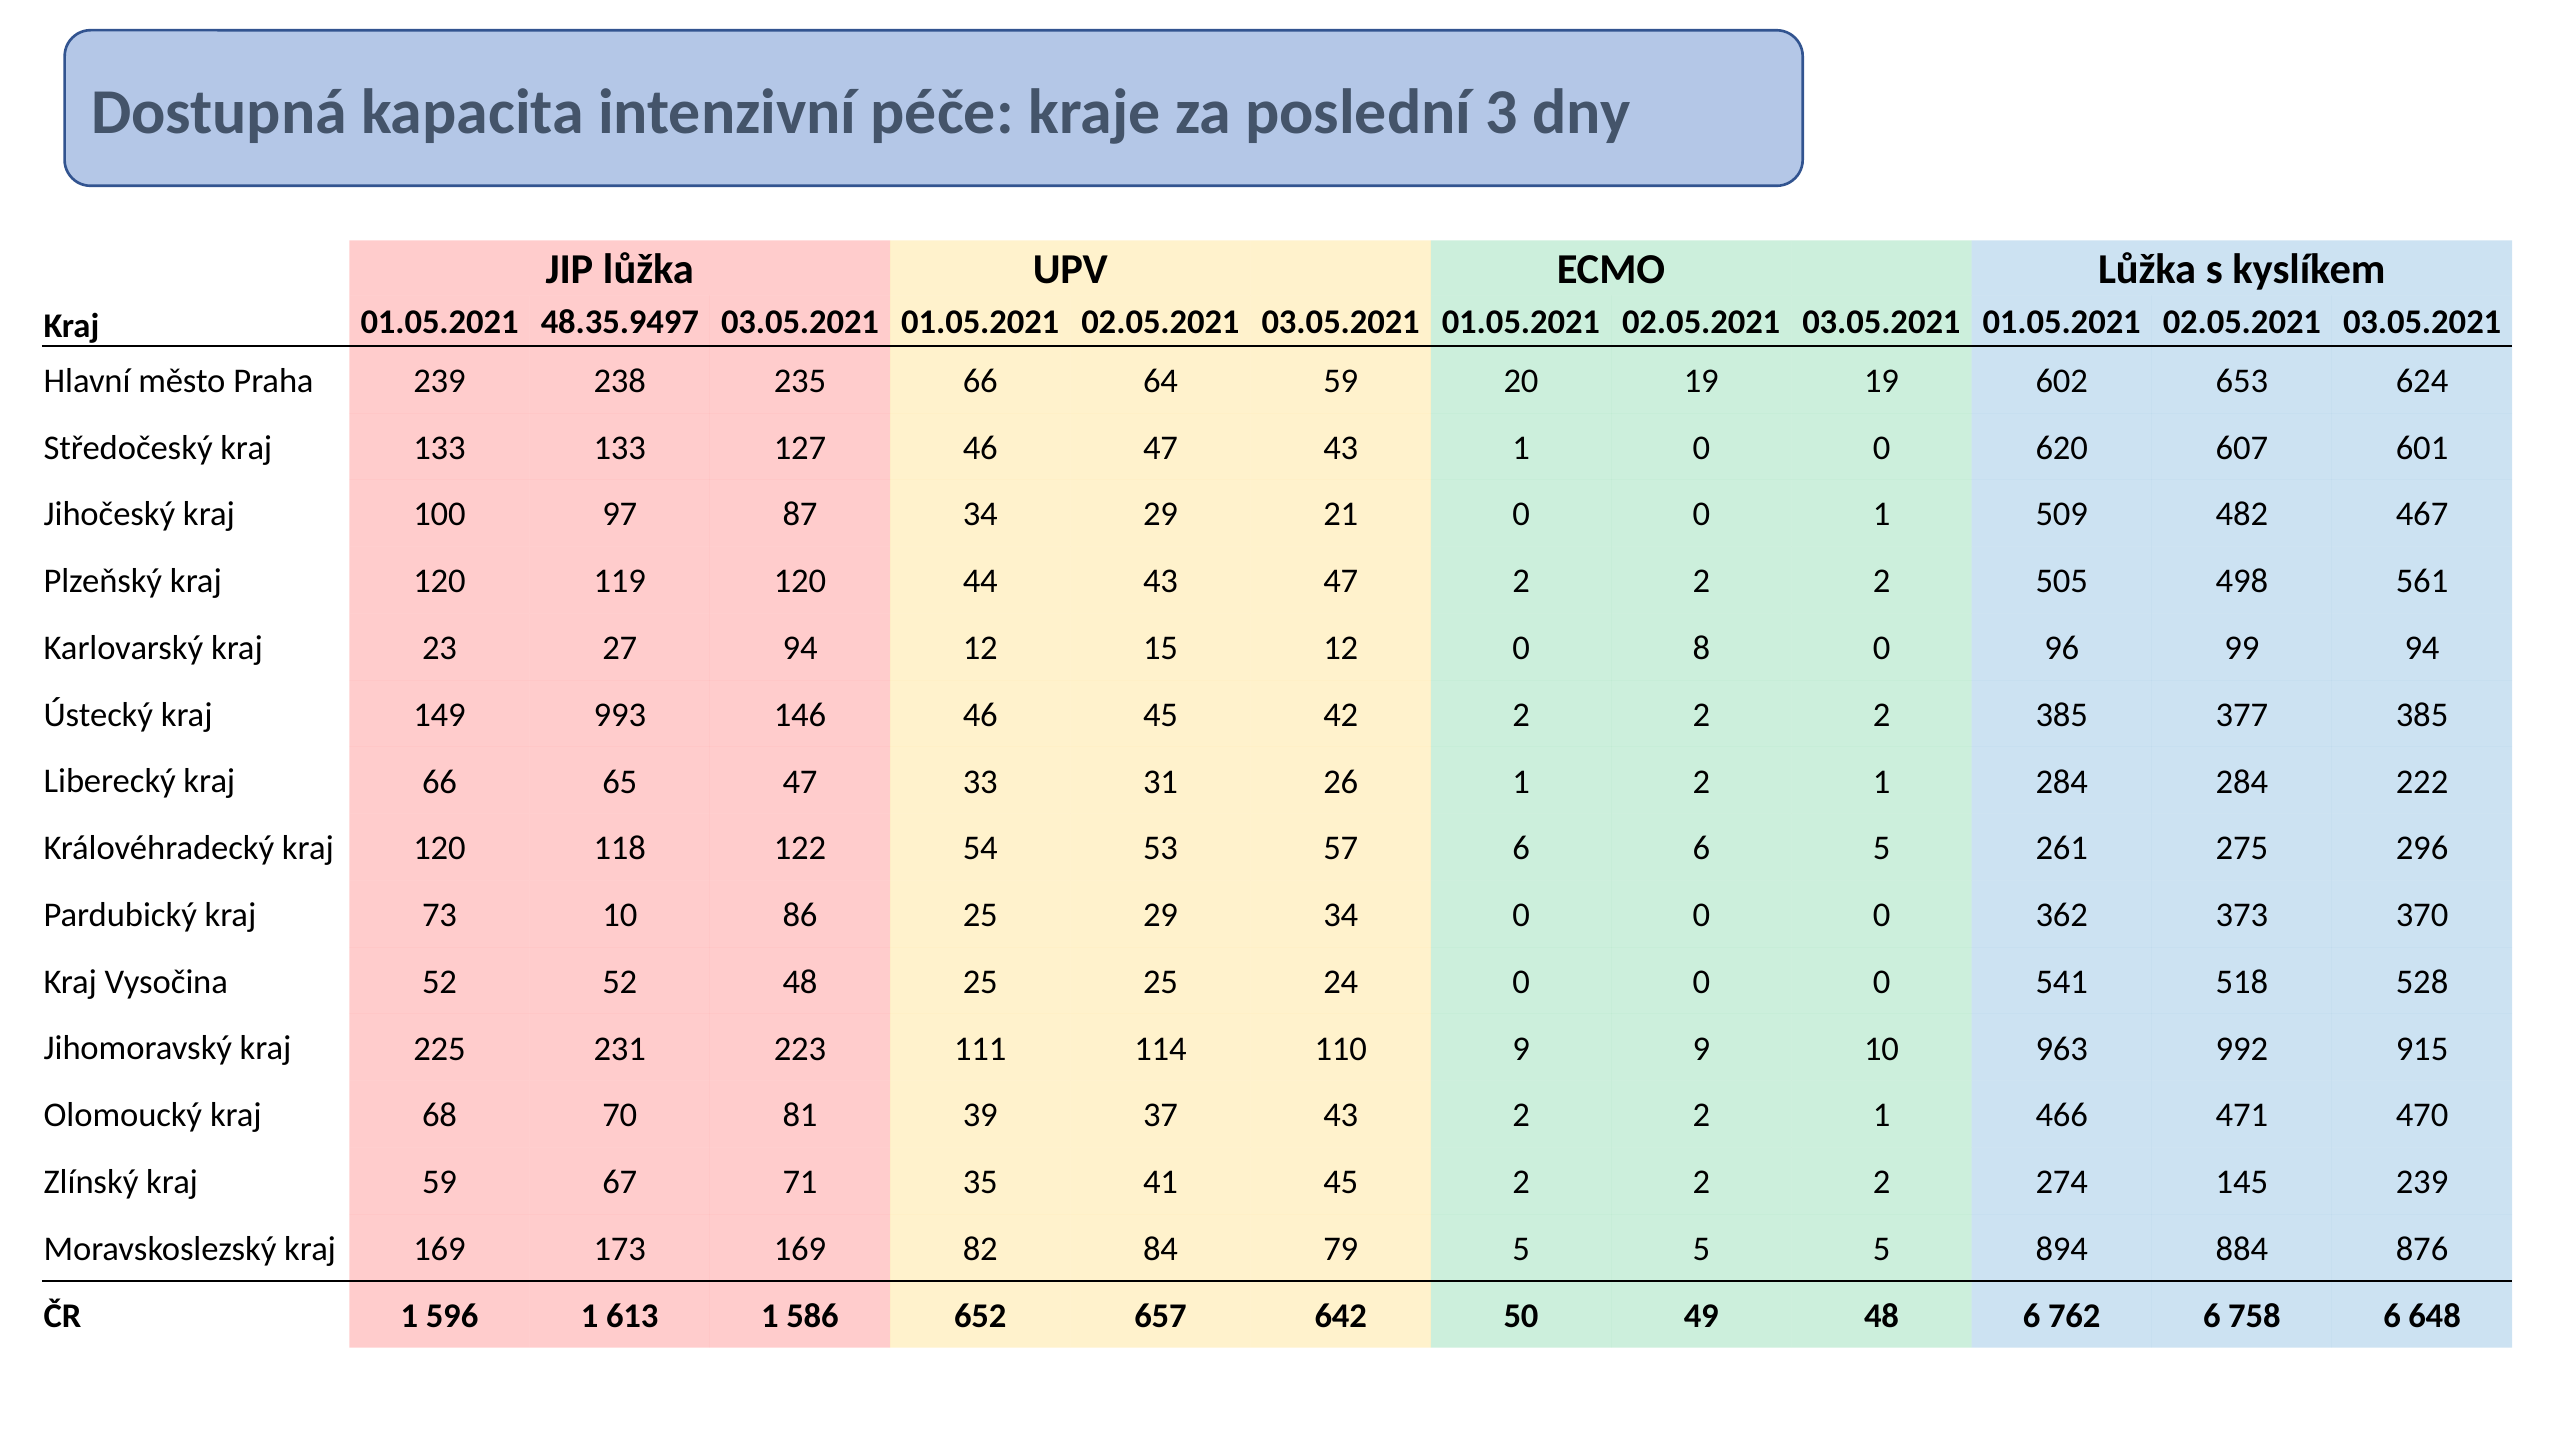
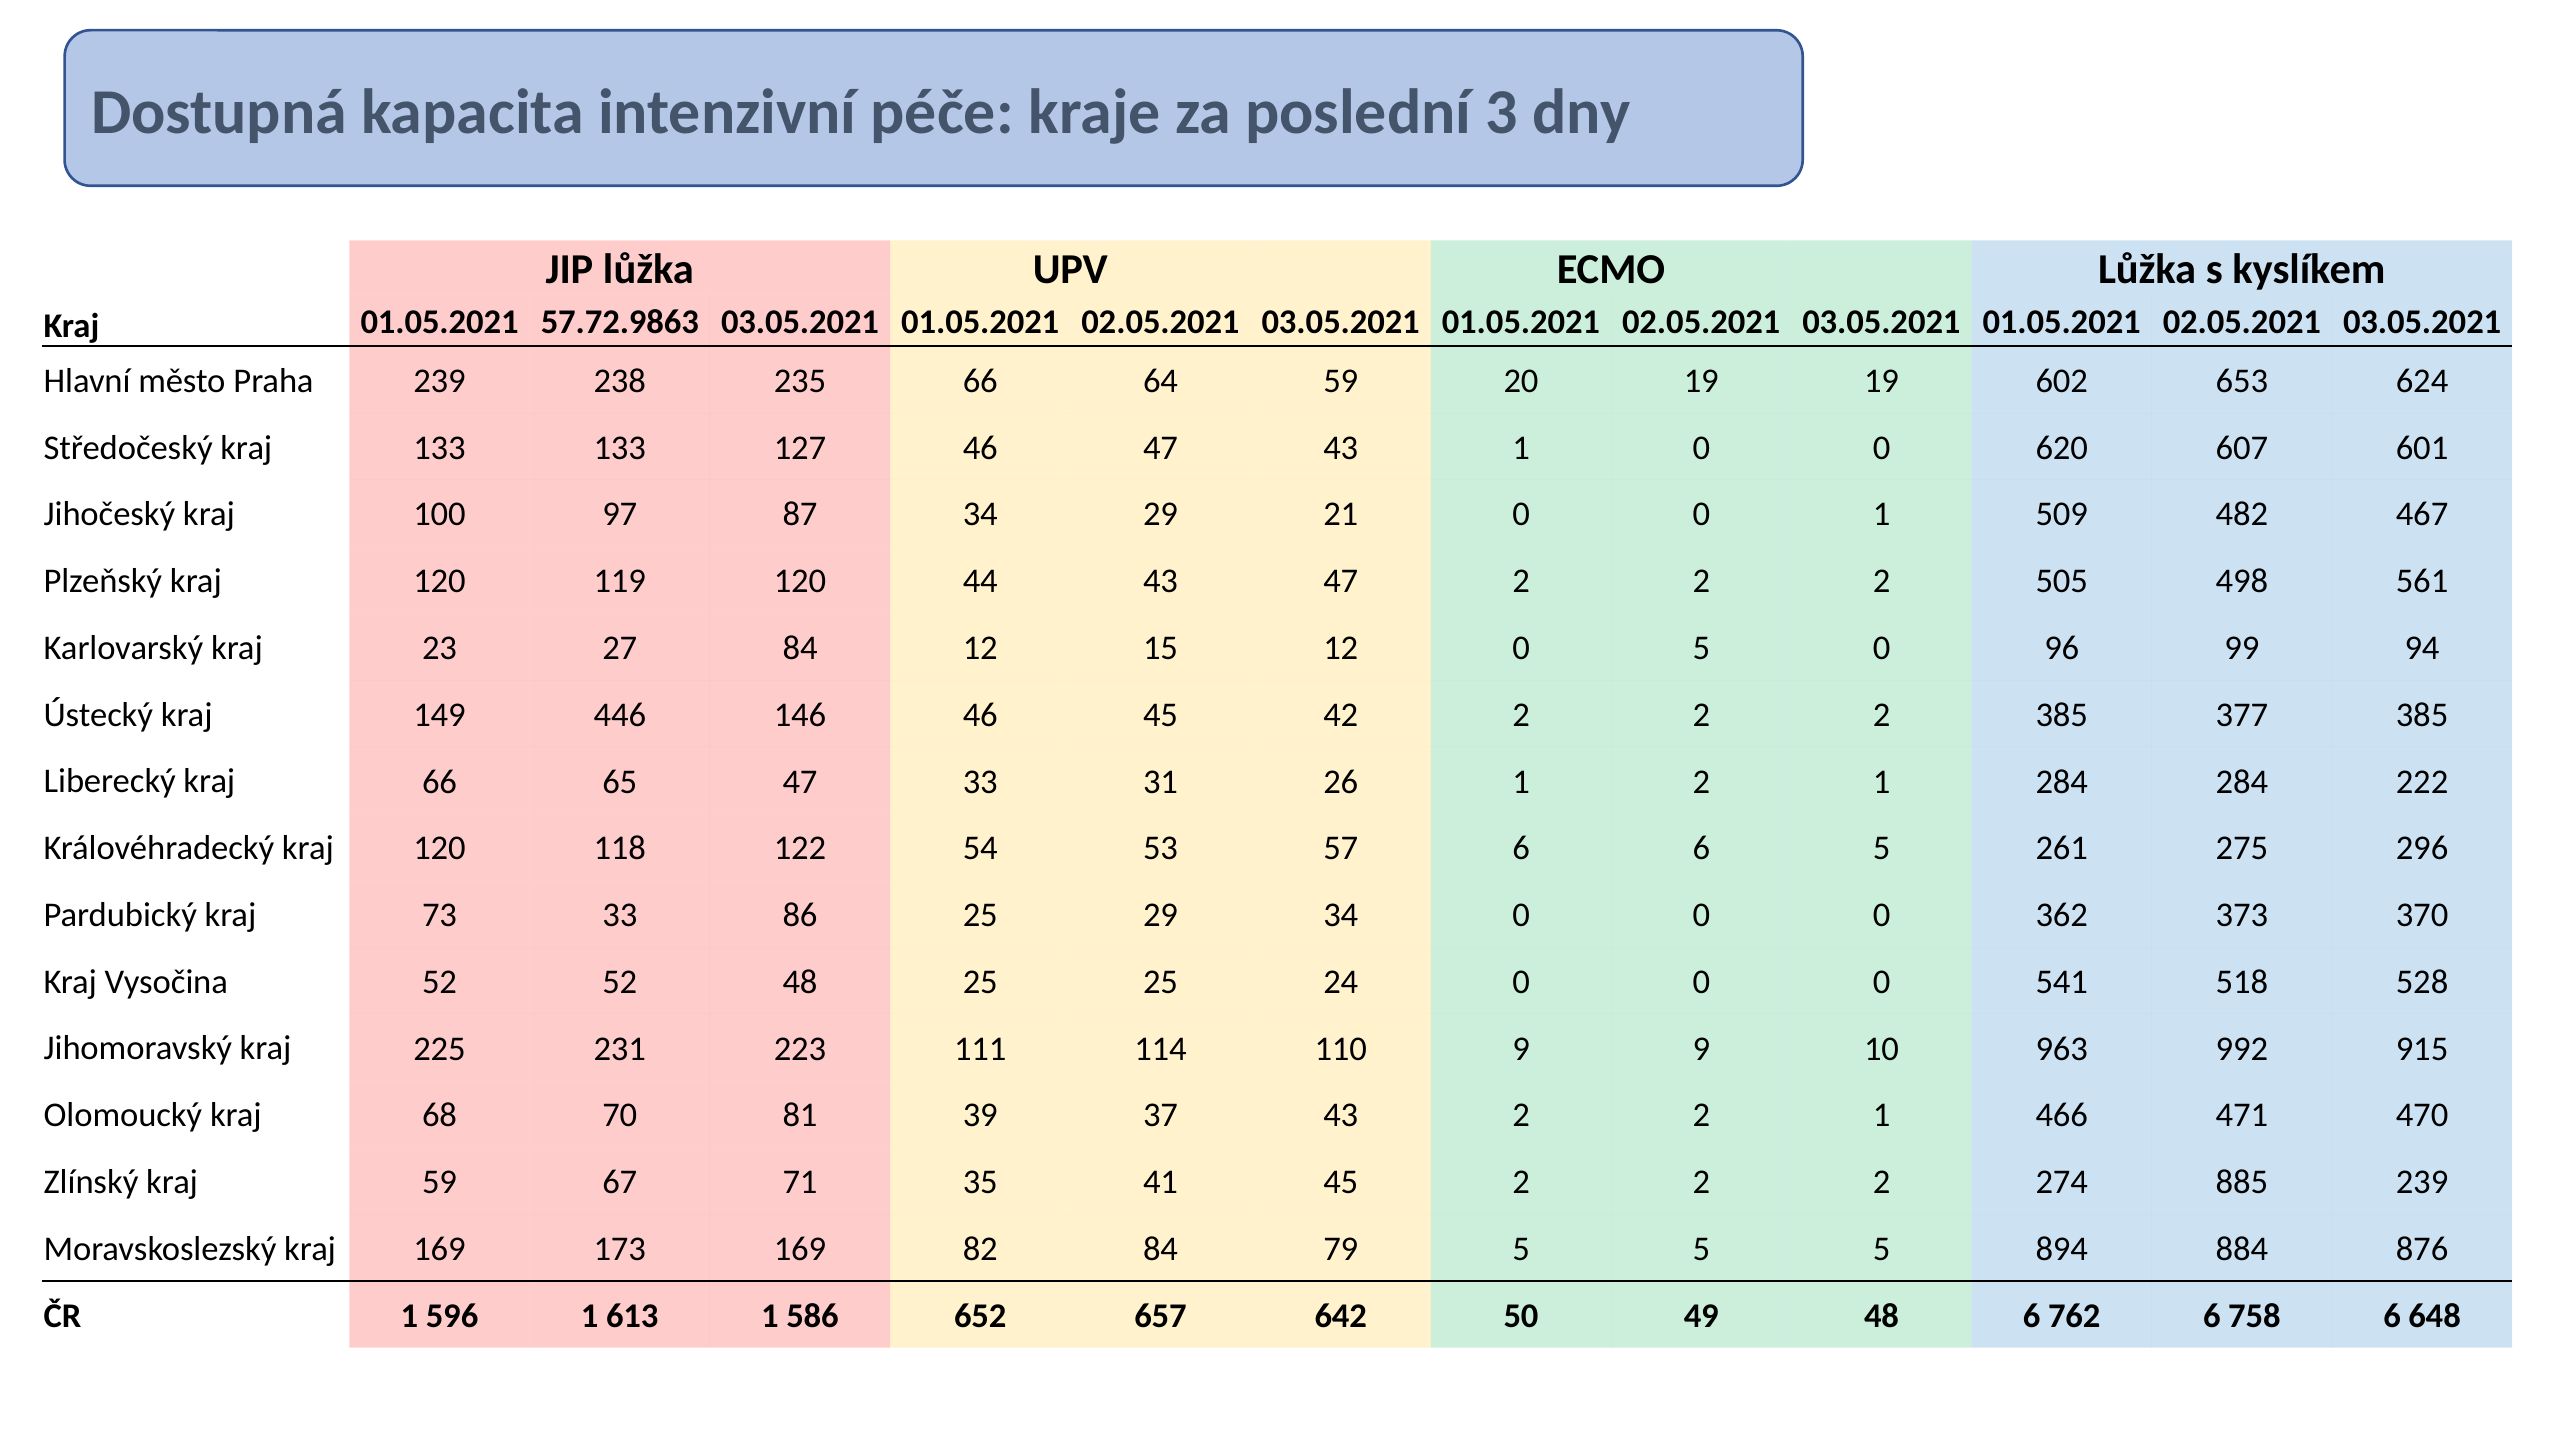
48.35.9497: 48.35.9497 -> 57.72.9863
27 94: 94 -> 84
0 8: 8 -> 5
993: 993 -> 446
73 10: 10 -> 33
145: 145 -> 885
